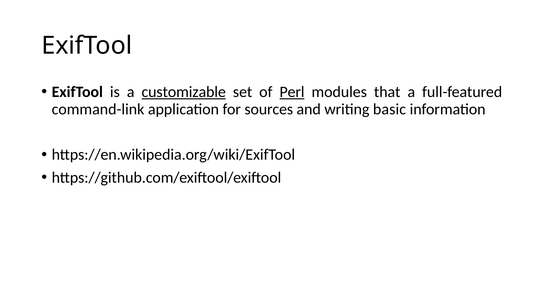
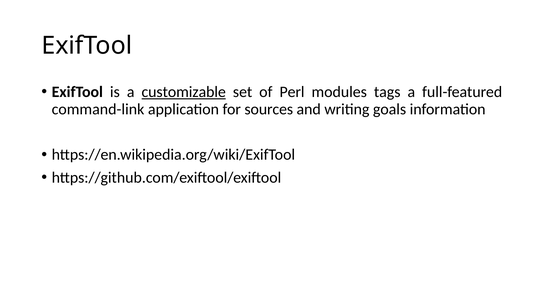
Perl underline: present -> none
that: that -> tags
basic: basic -> goals
